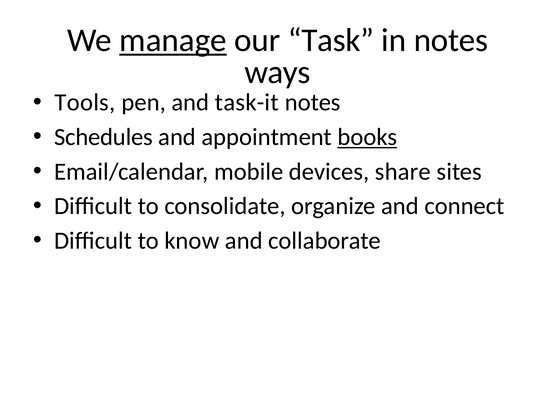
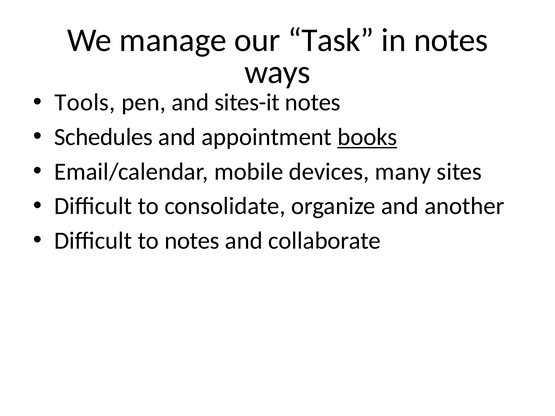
manage underline: present -> none
task-it: task-it -> sites-it
share: share -> many
connect: connect -> another
to know: know -> notes
